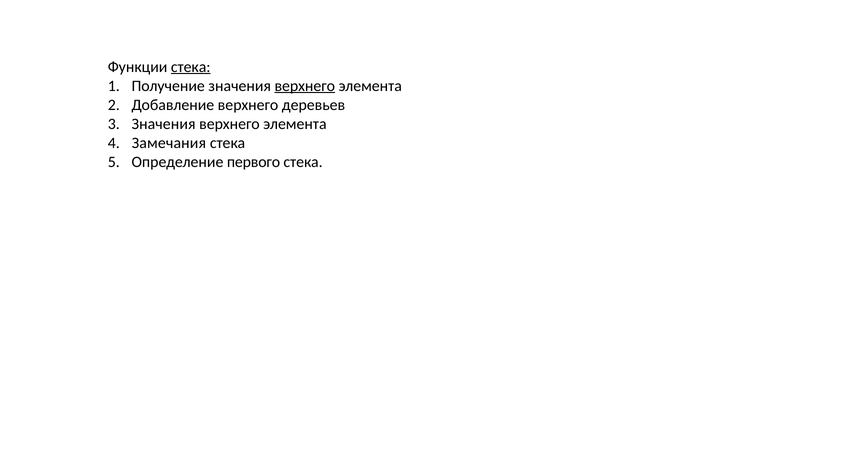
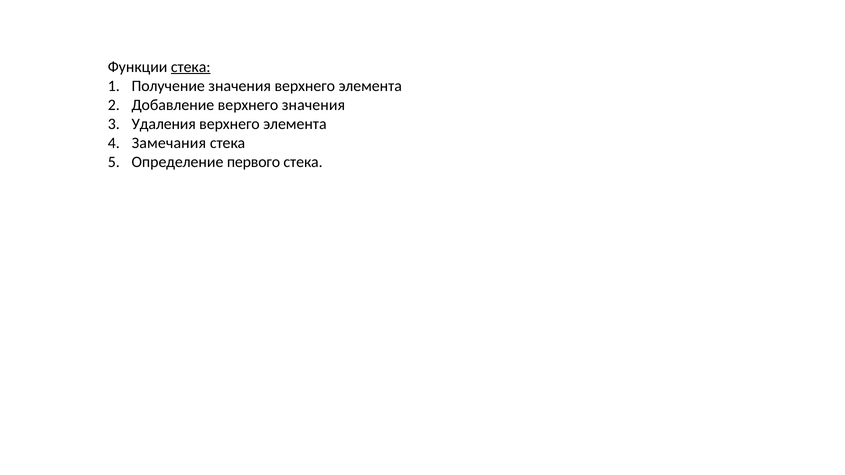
верхнего at (305, 86) underline: present -> none
верхнего деревьев: деревьев -> значения
Значения at (164, 124): Значения -> Удаления
